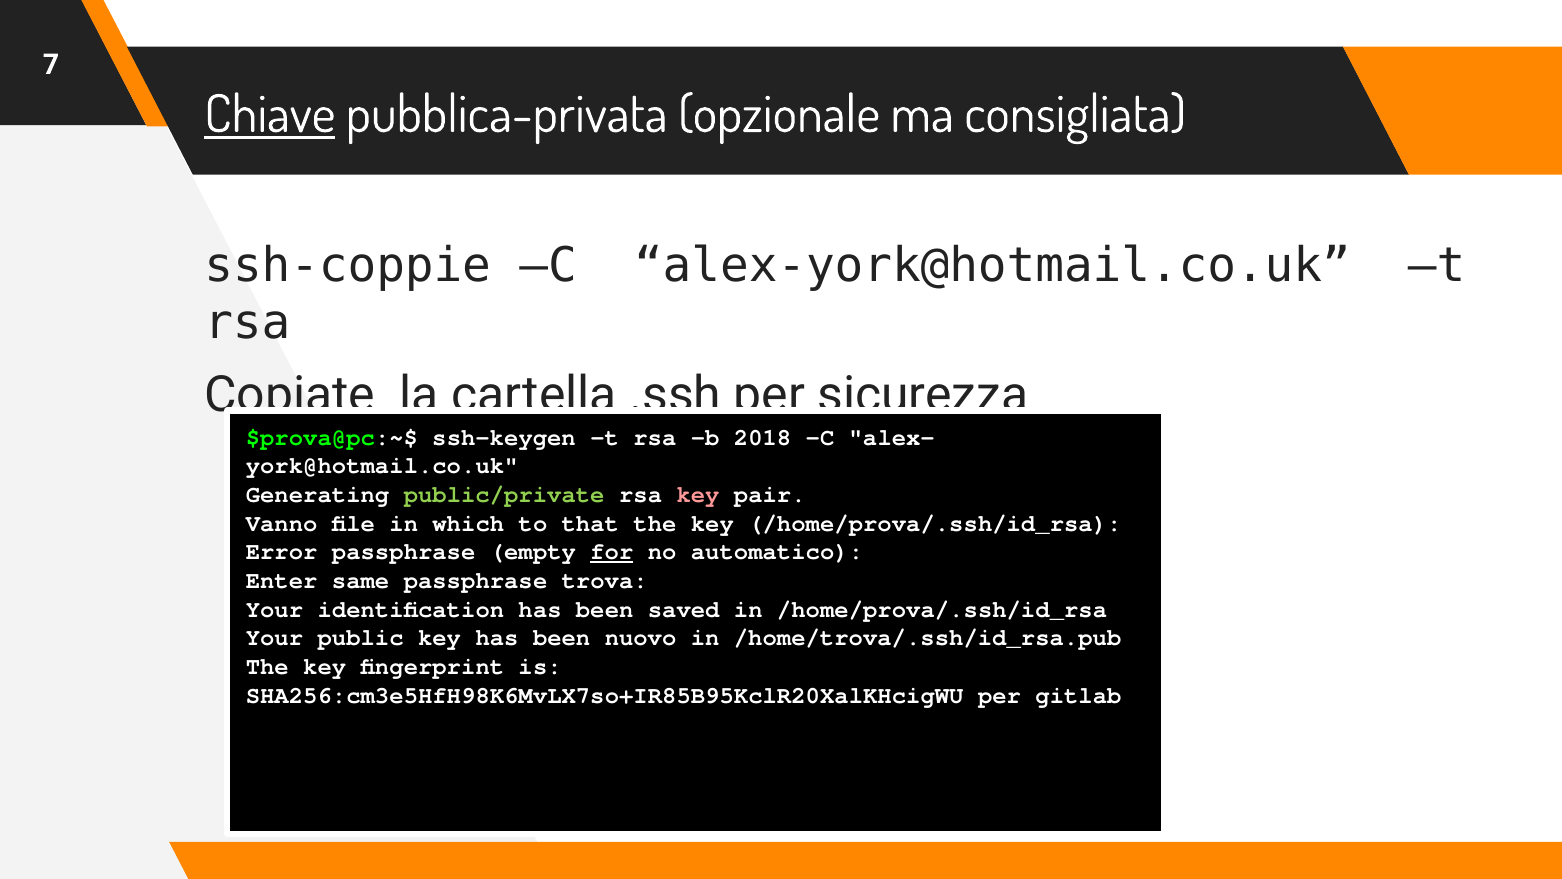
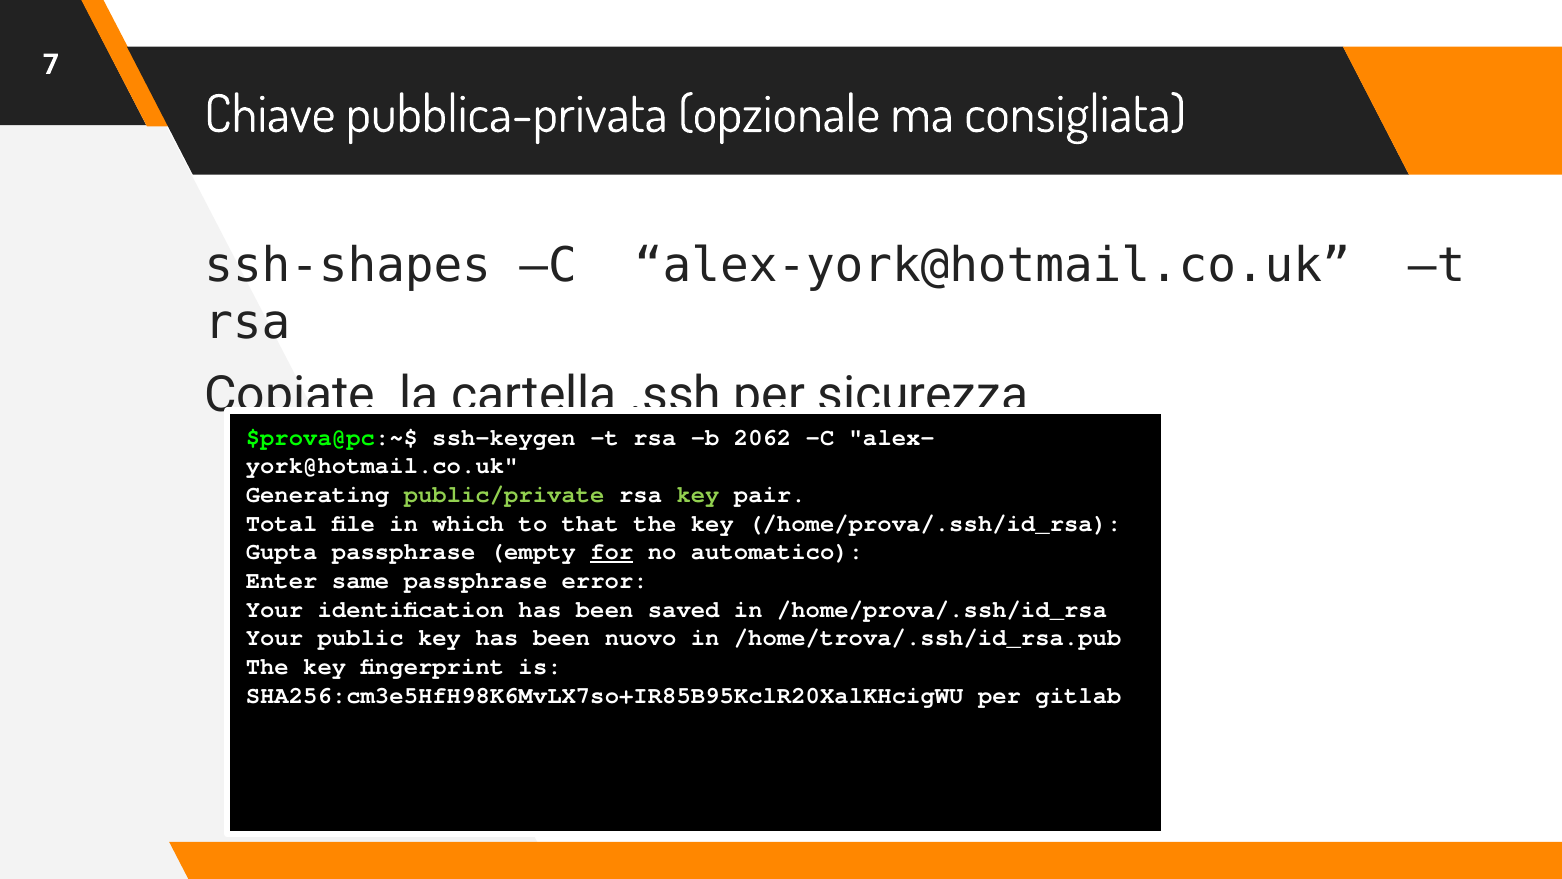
Chiave underline: present -> none
ssh-coppie: ssh-coppie -> ssh-shapes
2018: 2018 -> 2062
key at (698, 494) colour: pink -> light green
Vanno: Vanno -> Total
Error: Error -> Gupta
trova: trova -> error
